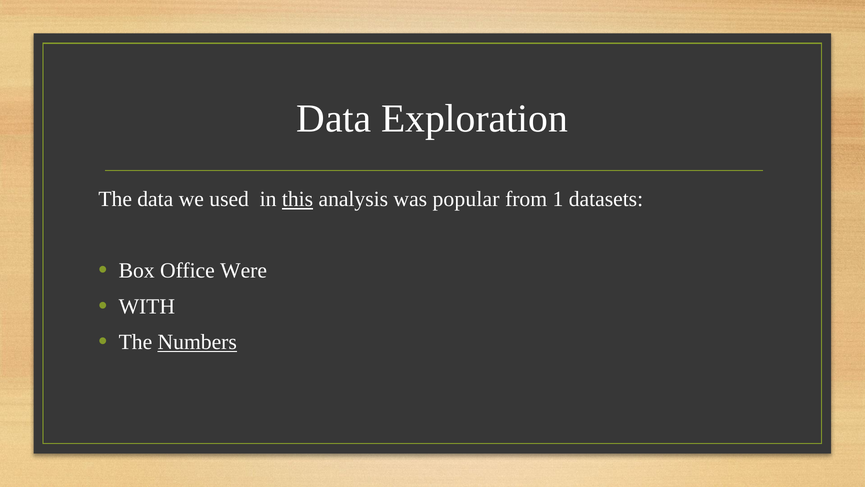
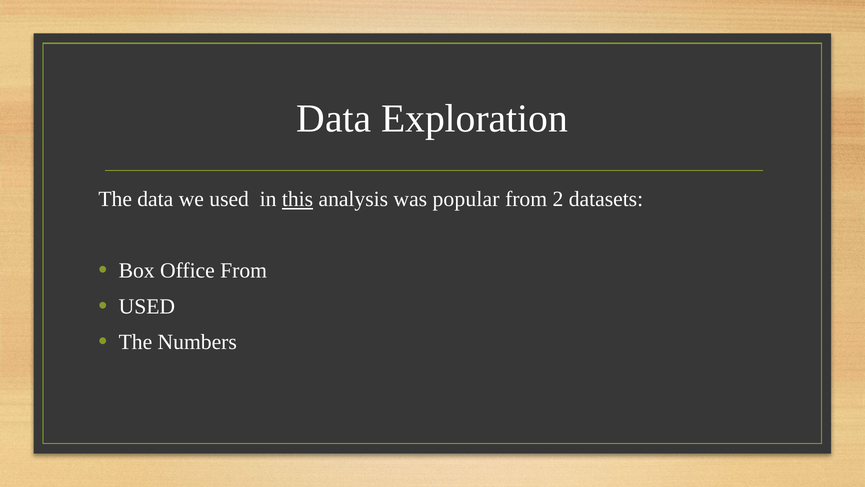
1: 1 -> 2
Office Were: Were -> From
WITH at (147, 306): WITH -> USED
Numbers underline: present -> none
